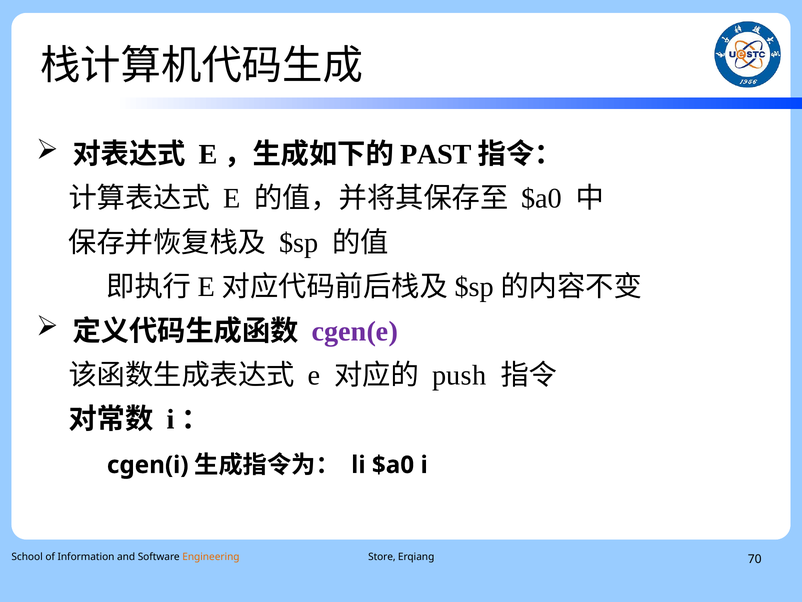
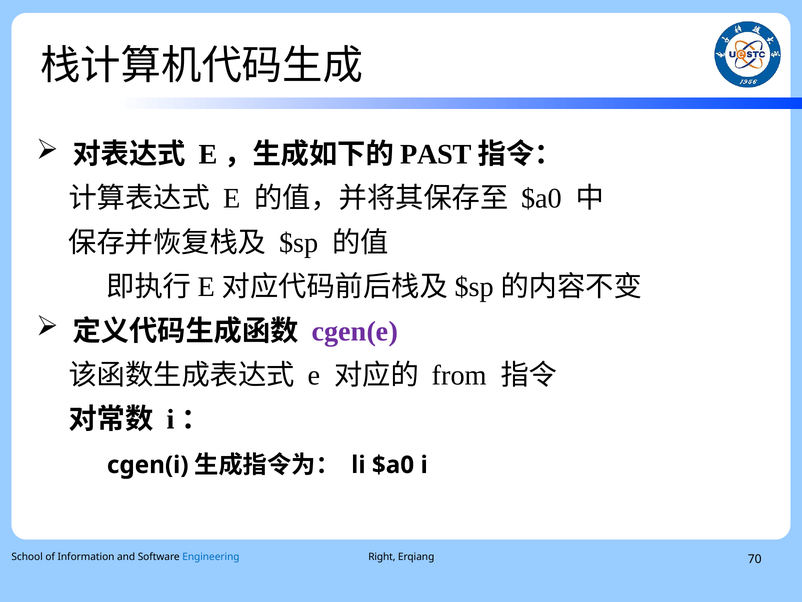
push: push -> from
Engineering colour: orange -> blue
Store: Store -> Right
